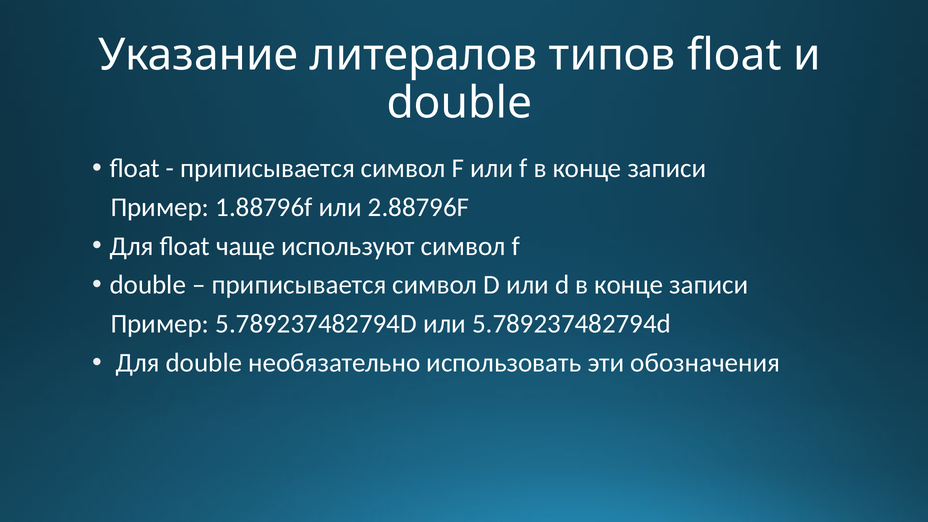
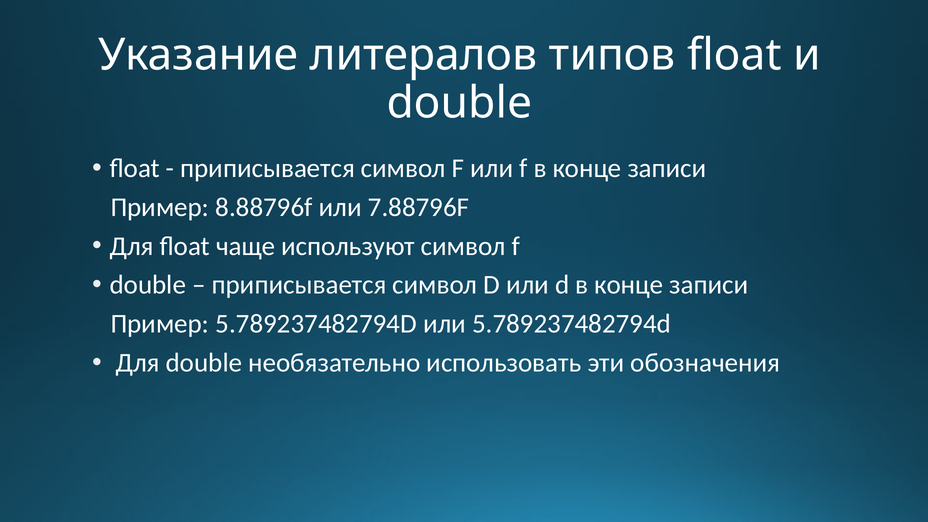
1.88796f: 1.88796f -> 8.88796f
2.88796F: 2.88796F -> 7.88796F
